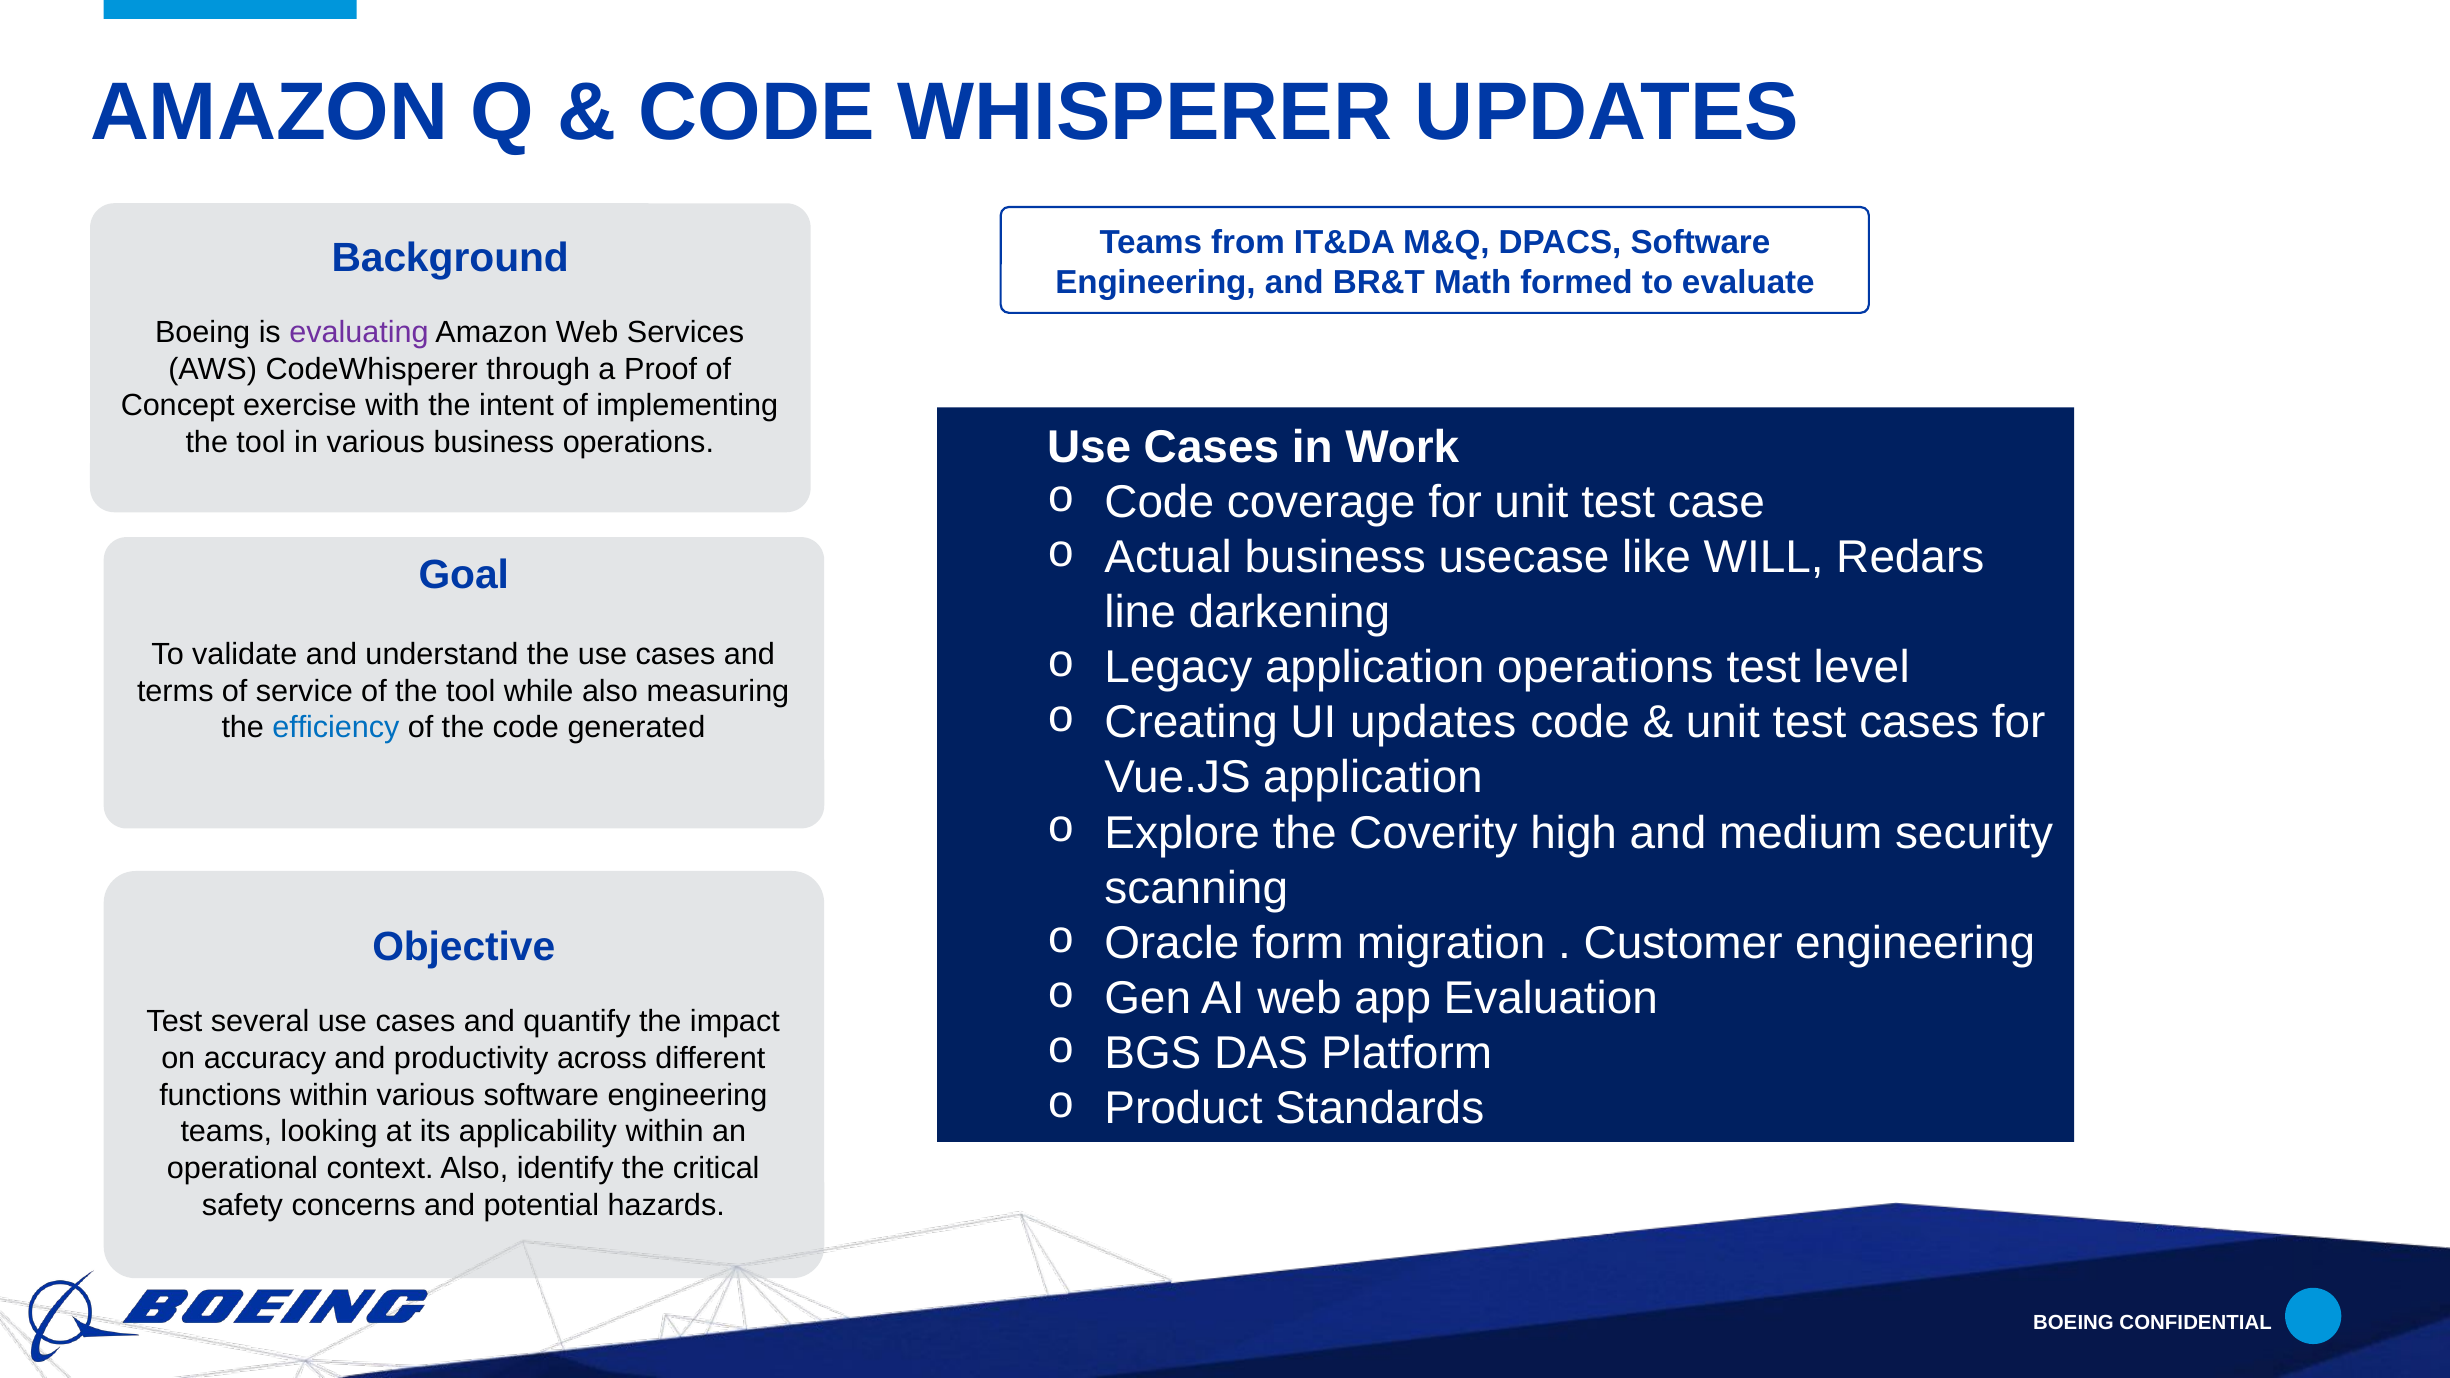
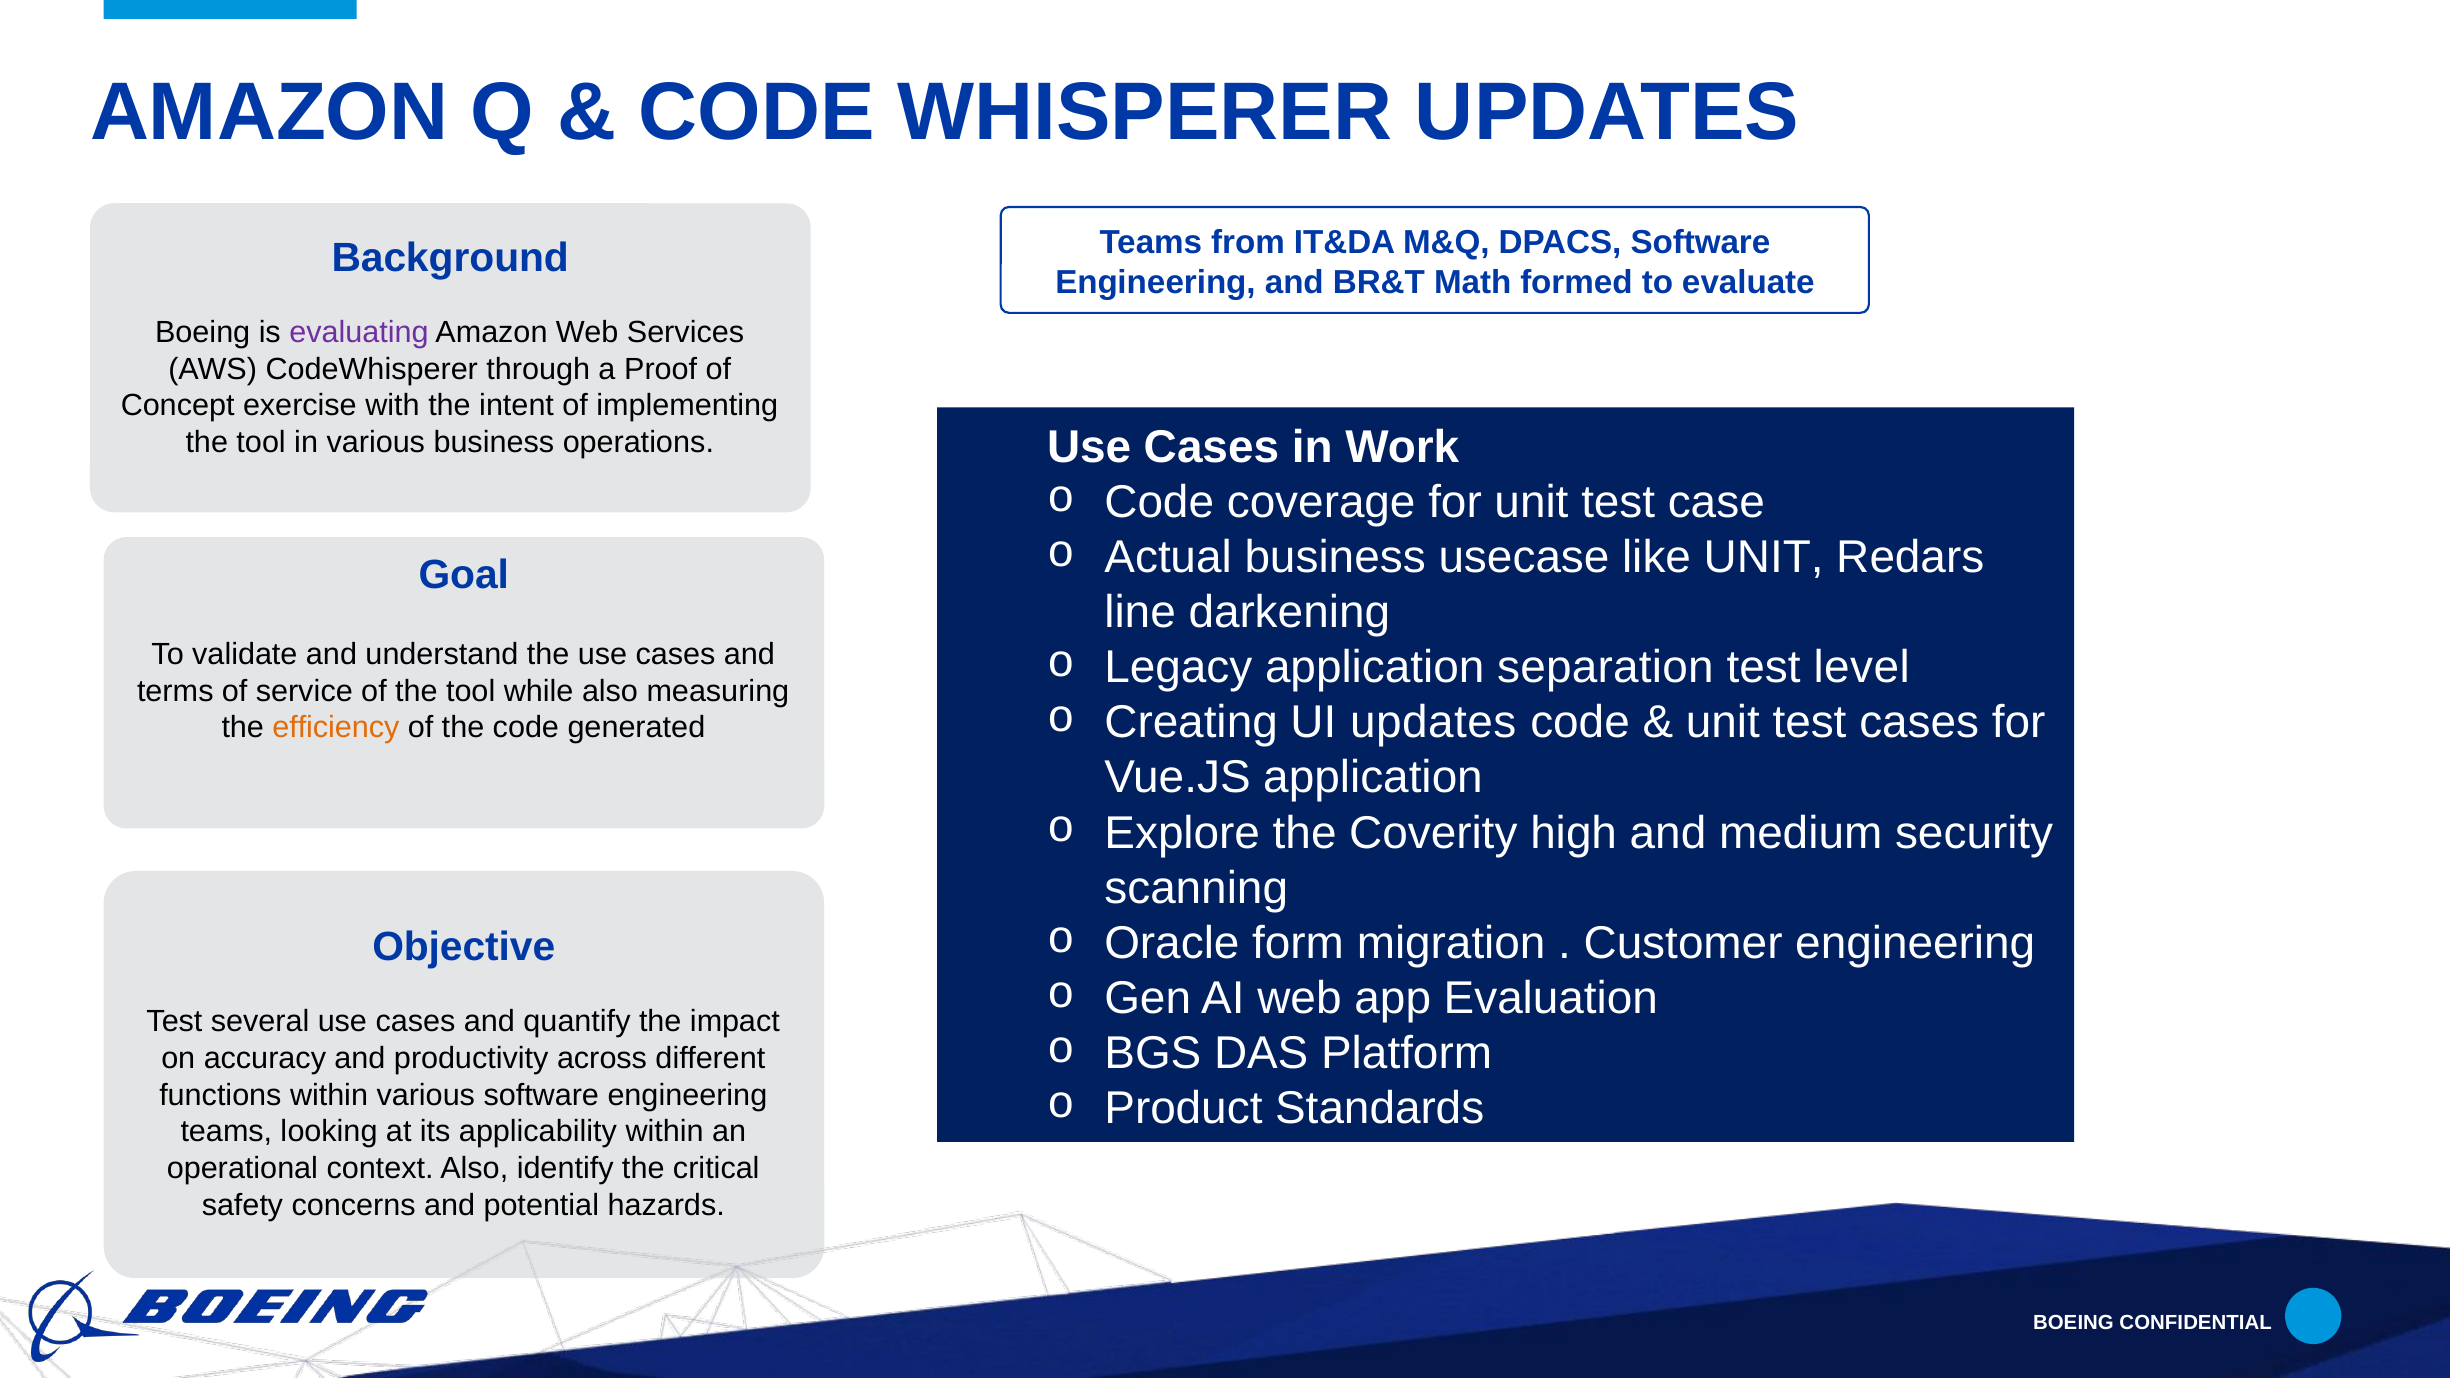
like WILL: WILL -> UNIT
application operations: operations -> separation
efficiency colour: blue -> orange
